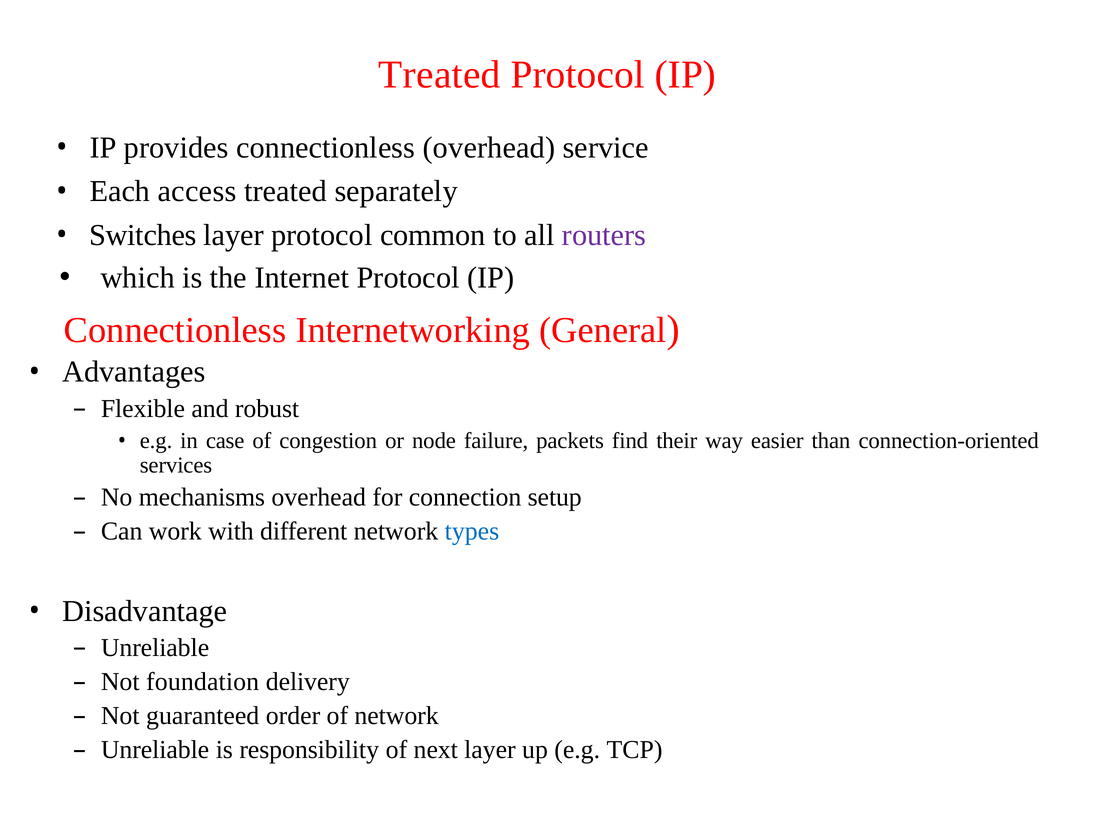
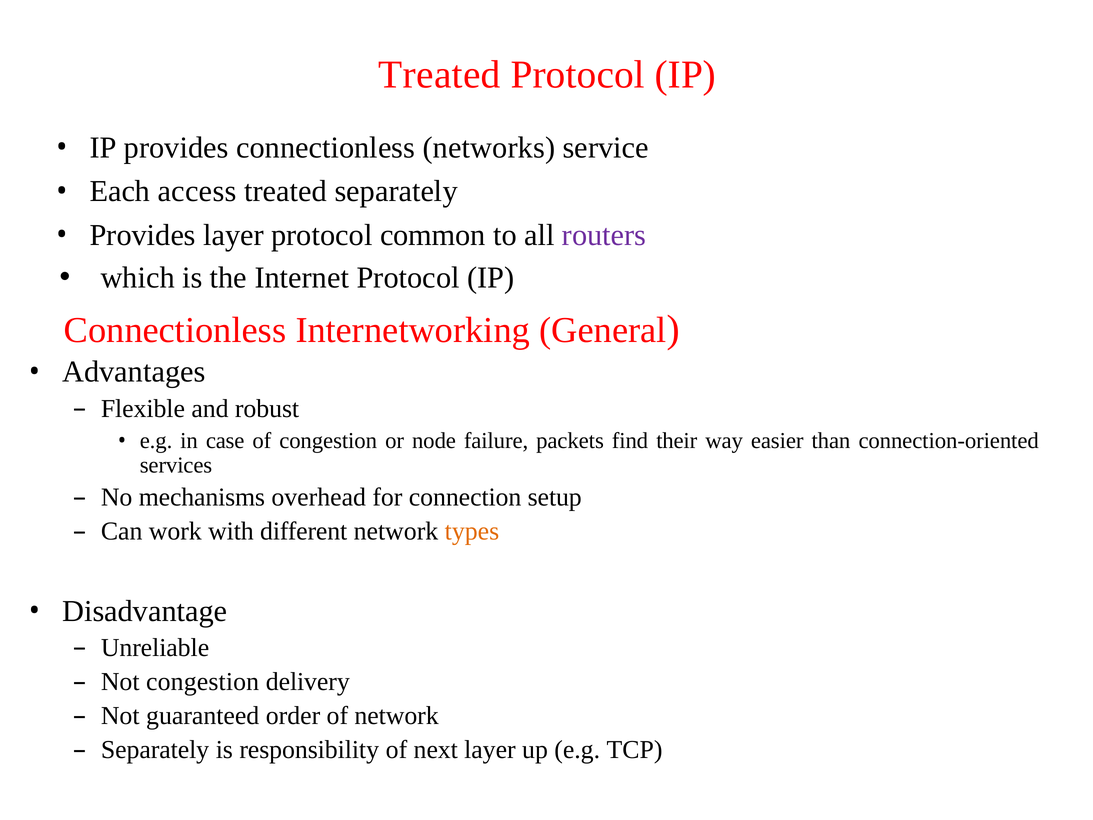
connectionless overhead: overhead -> networks
Switches at (143, 235): Switches -> Provides
types colour: blue -> orange
Not foundation: foundation -> congestion
Unreliable at (155, 750): Unreliable -> Separately
